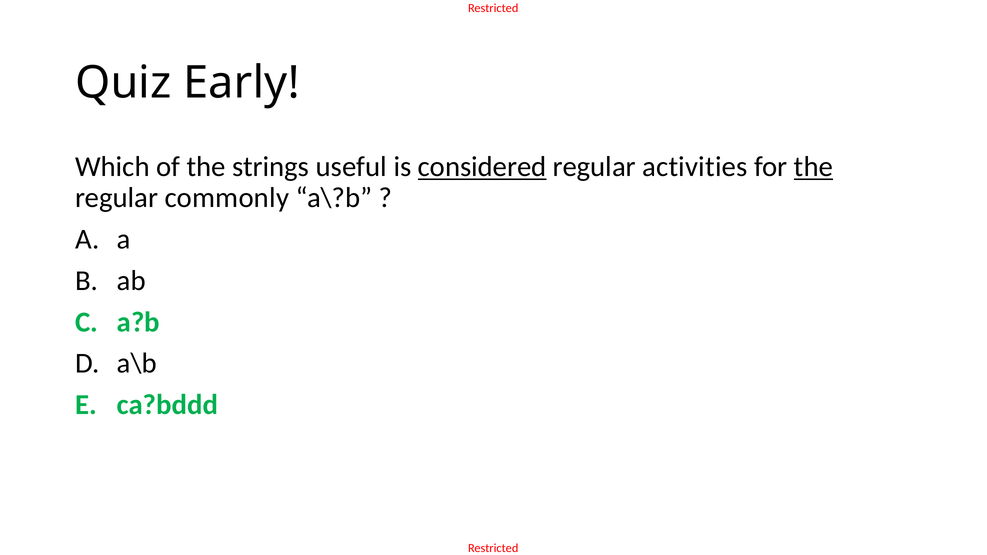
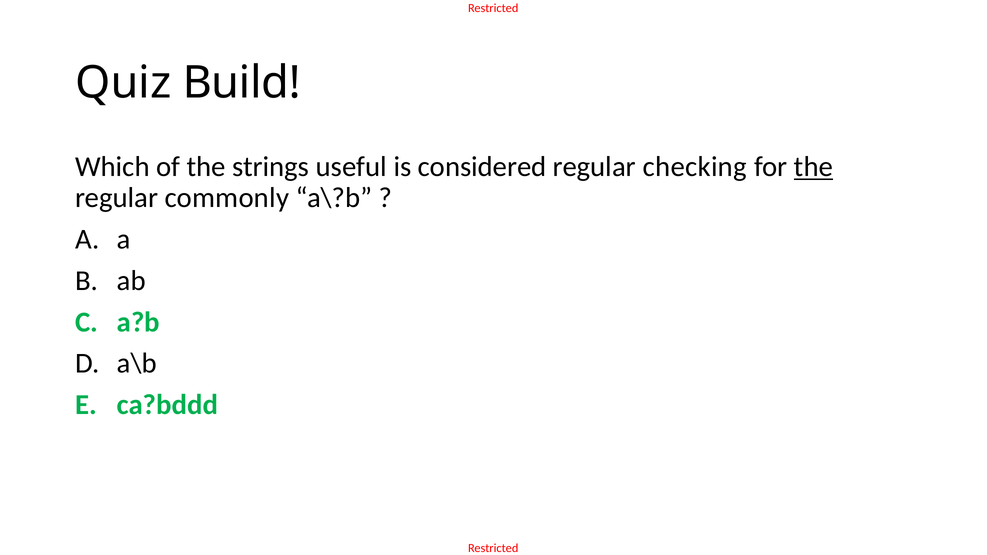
Early: Early -> Build
considered underline: present -> none
activities: activities -> checking
